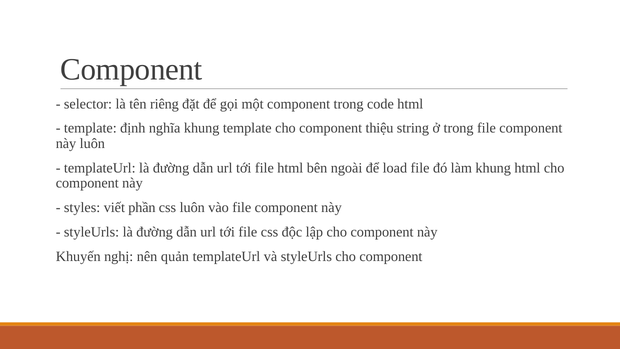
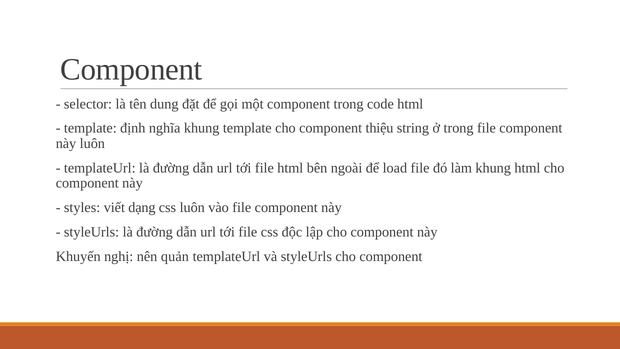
riêng: riêng -> dung
phần: phần -> dạng
